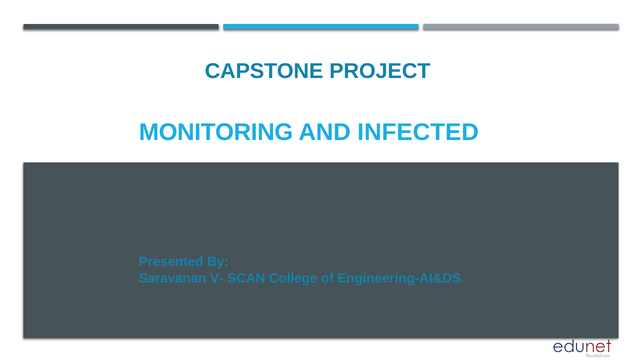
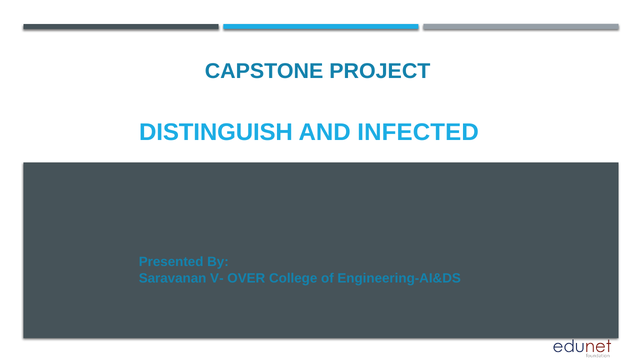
MONITORING: MONITORING -> DISTINGUISH
SCAN: SCAN -> OVER
